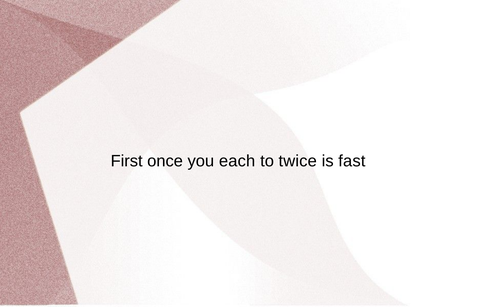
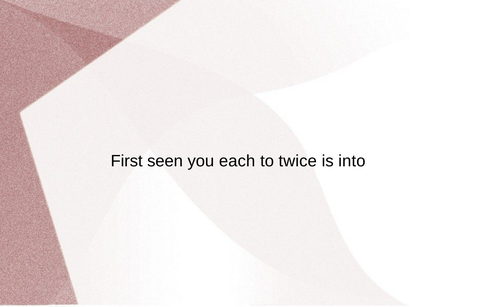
once: once -> seen
fast: fast -> into
